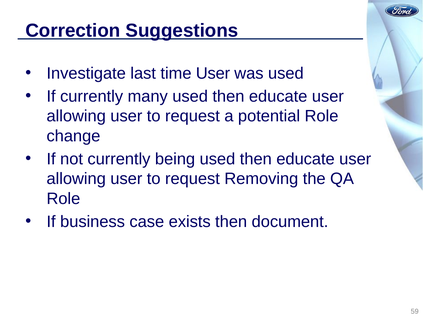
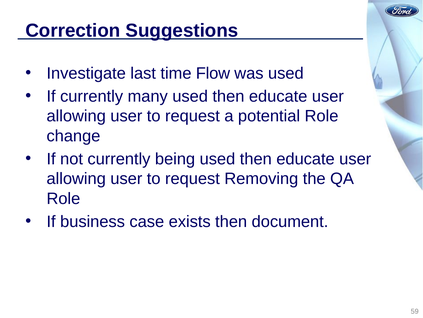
time User: User -> Flow
